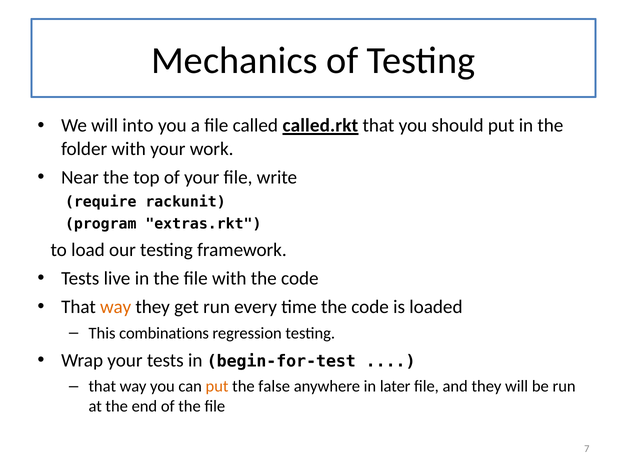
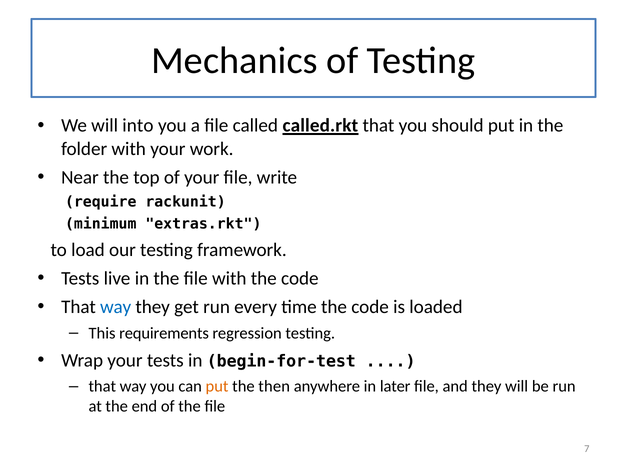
program: program -> minimum
way at (116, 307) colour: orange -> blue
combinations: combinations -> requirements
false: false -> then
